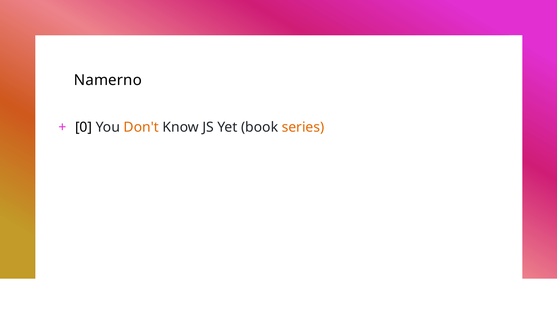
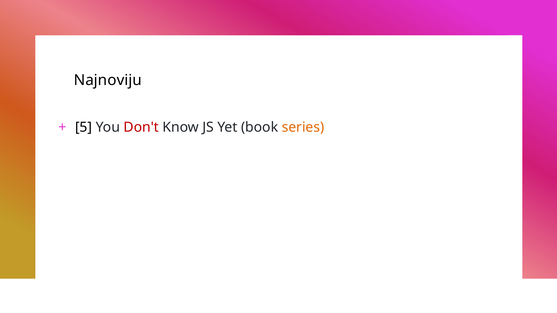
Namerno: Namerno -> Najnoviju
0: 0 -> 5
Don't colour: orange -> red
